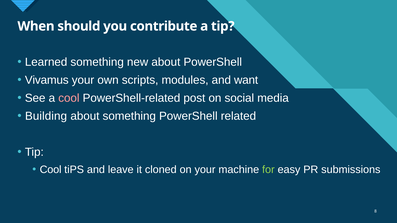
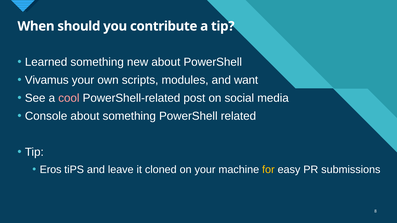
Building: Building -> Console
Cool at (51, 170): Cool -> Eros
for colour: light green -> yellow
